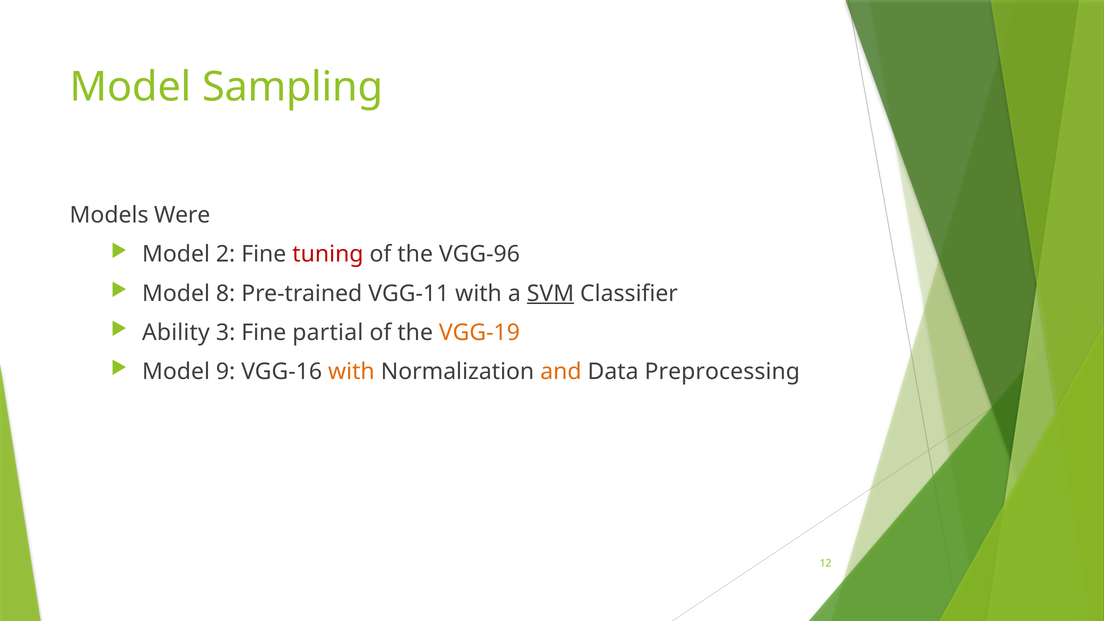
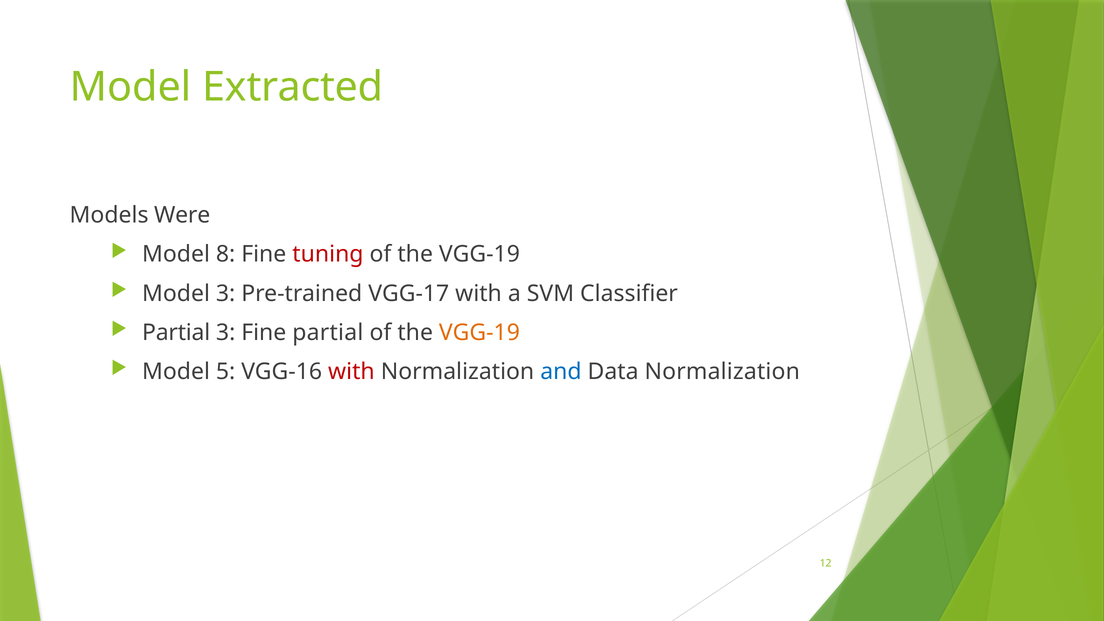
Sampling: Sampling -> Extracted
2: 2 -> 8
VGG-96 at (479, 254): VGG-96 -> VGG-19
Model 8: 8 -> 3
VGG-11: VGG-11 -> VGG-17
SVM underline: present -> none
Ability at (176, 333): Ability -> Partial
9: 9 -> 5
with at (351, 372) colour: orange -> red
and colour: orange -> blue
Data Preprocessing: Preprocessing -> Normalization
